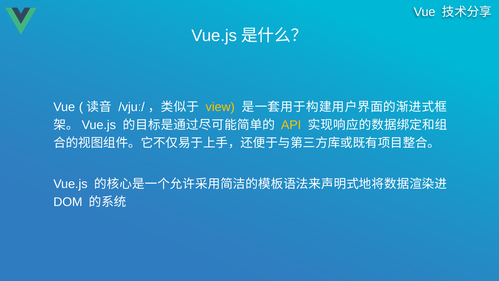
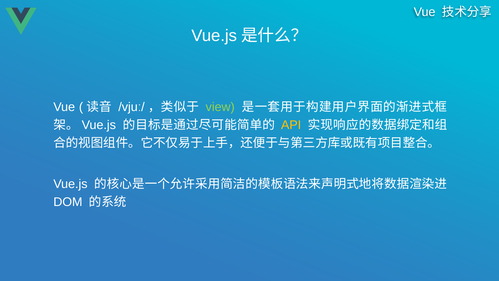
view colour: yellow -> light green
